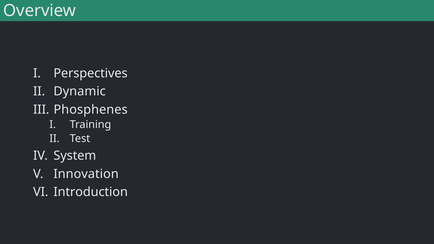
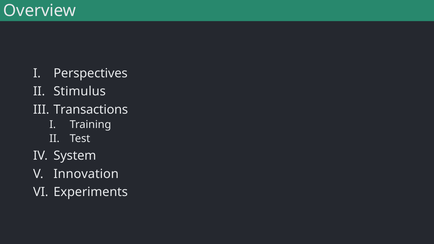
Dynamic: Dynamic -> Stimulus
Phosphenes: Phosphenes -> Transactions
Introduction: Introduction -> Experiments
